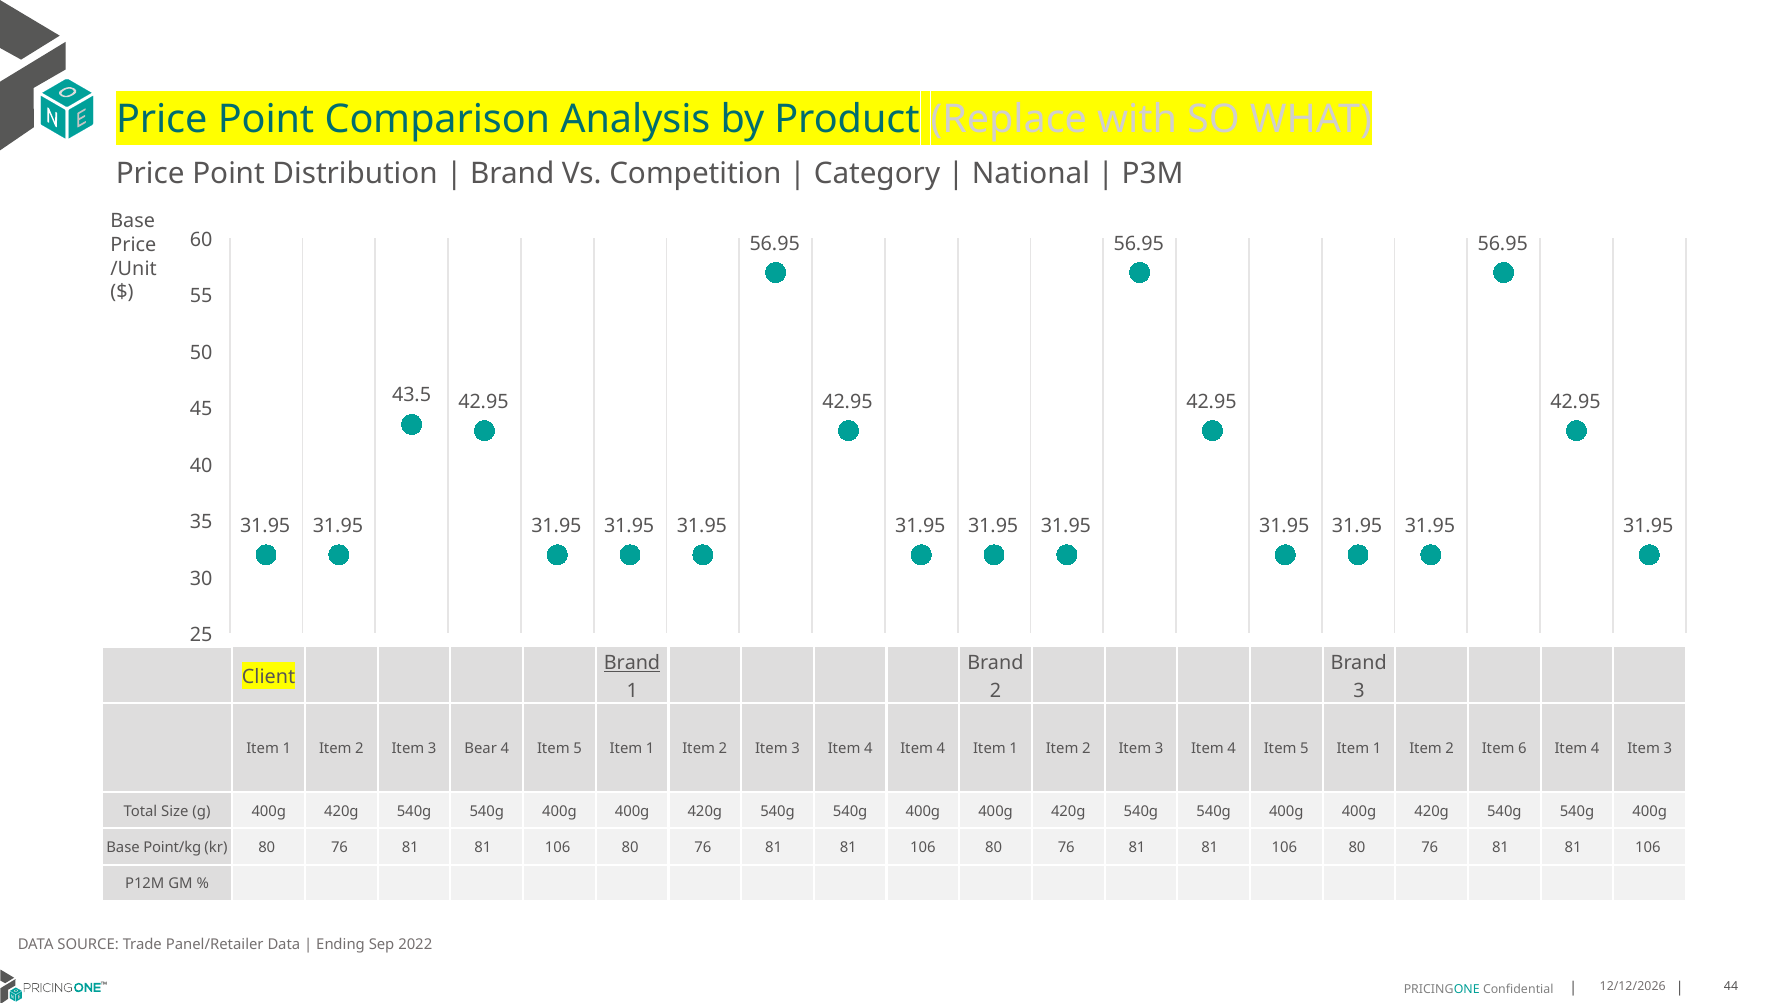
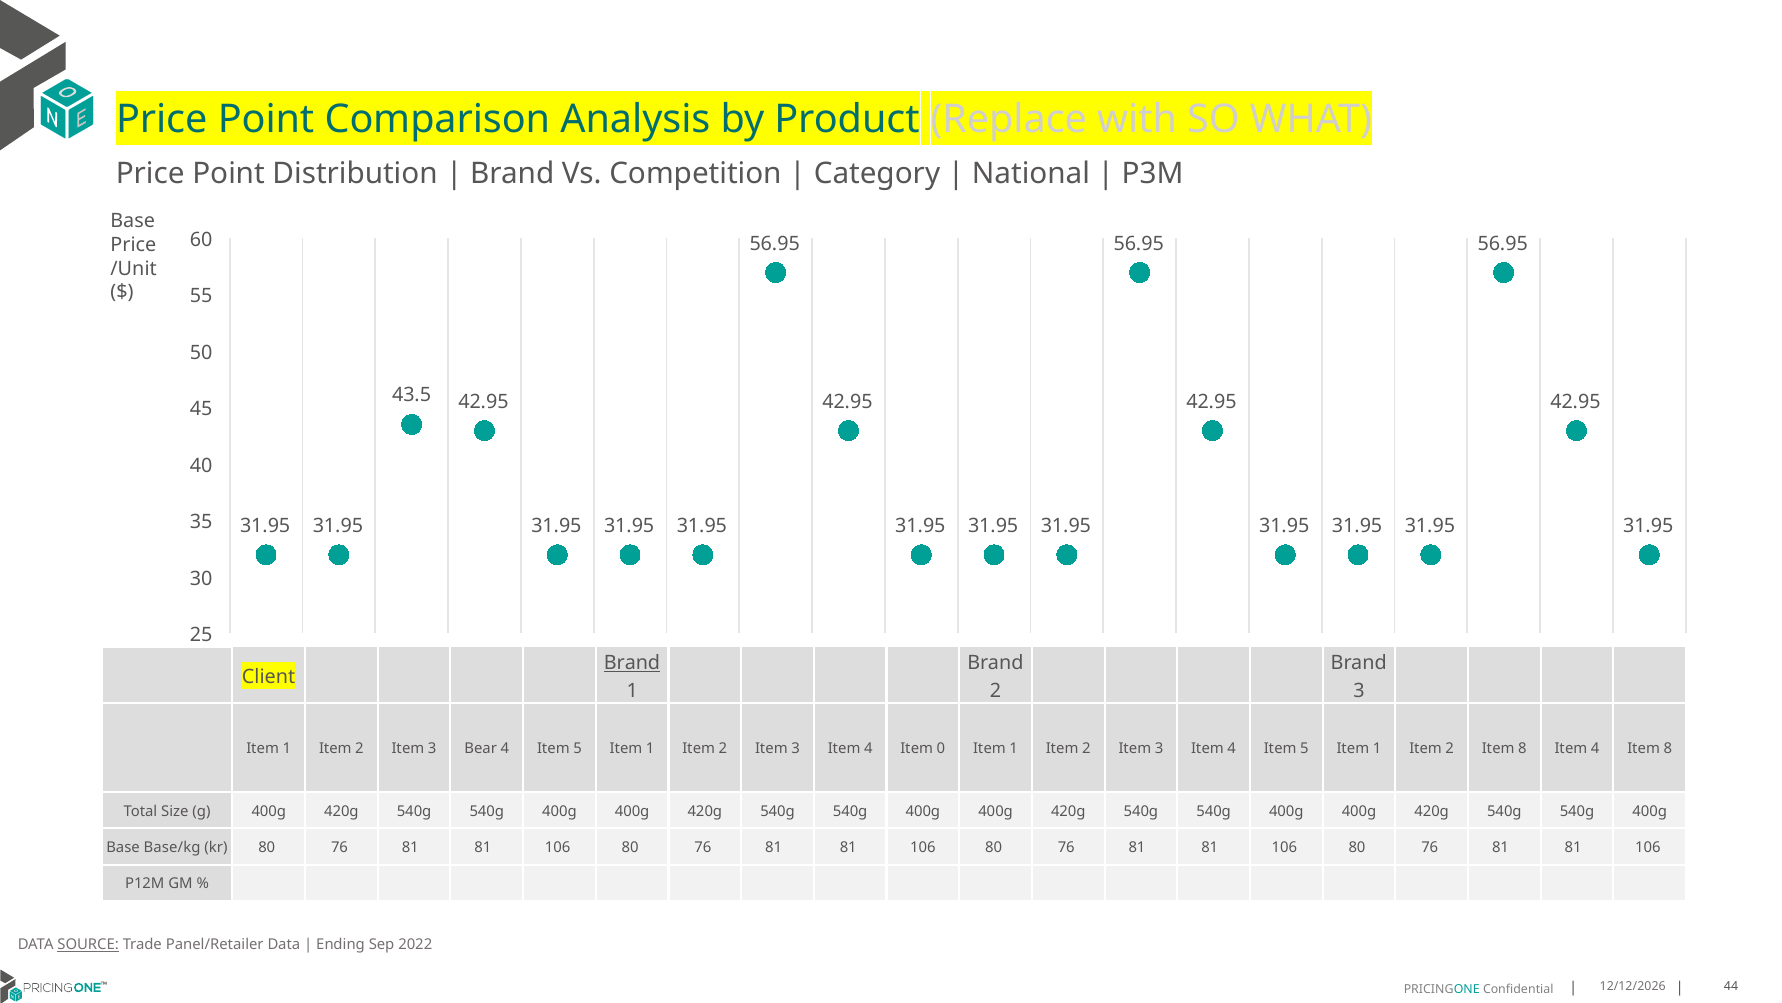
4 Item 4: 4 -> 0
2 Item 6: 6 -> 8
4 Item 3: 3 -> 8
Point/kg: Point/kg -> Base/kg
SOURCE underline: none -> present
